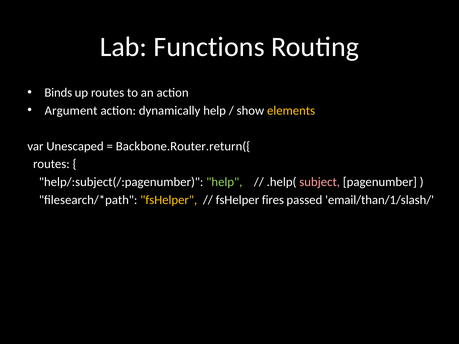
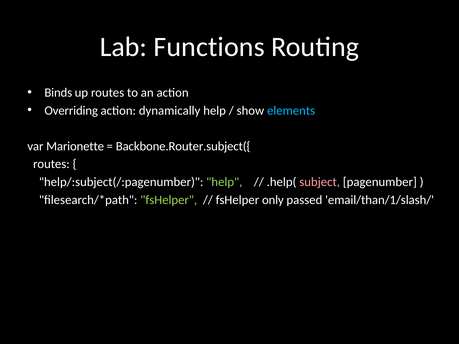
Argument: Argument -> Overriding
elements colour: yellow -> light blue
Unescaped: Unescaped -> Marionette
Backbone.Router.return({: Backbone.Router.return({ -> Backbone.Router.subject({
fsHelper at (169, 200) colour: yellow -> light green
fires: fires -> only
